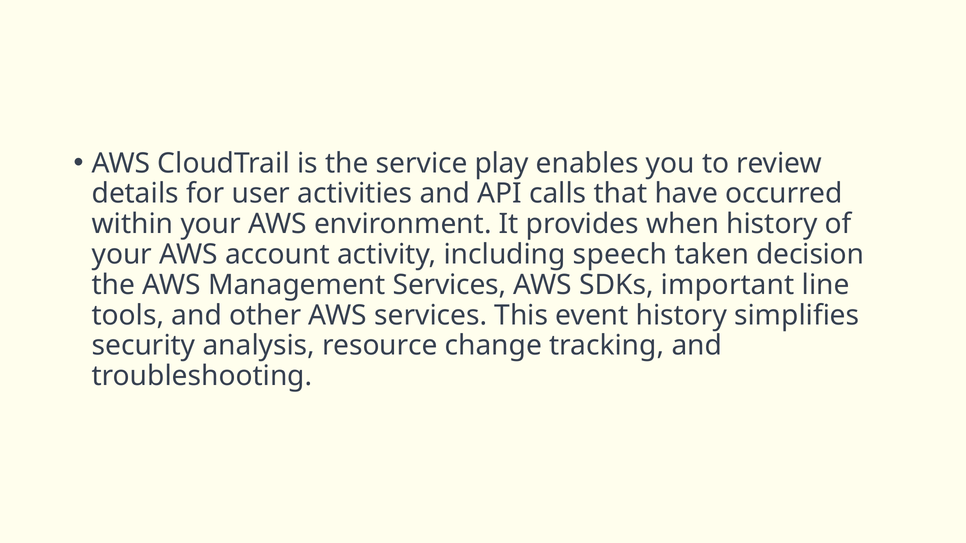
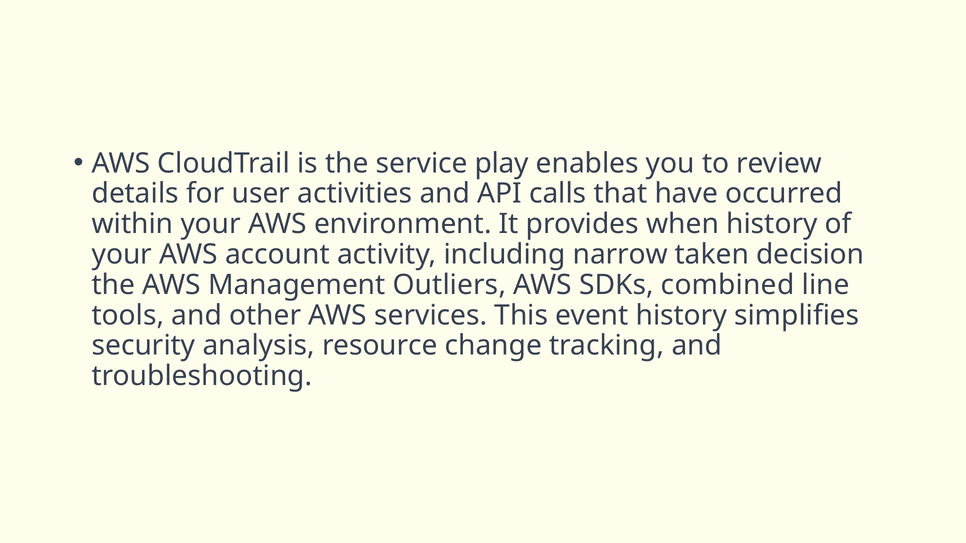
speech: speech -> narrow
Management Services: Services -> Outliers
important: important -> combined
